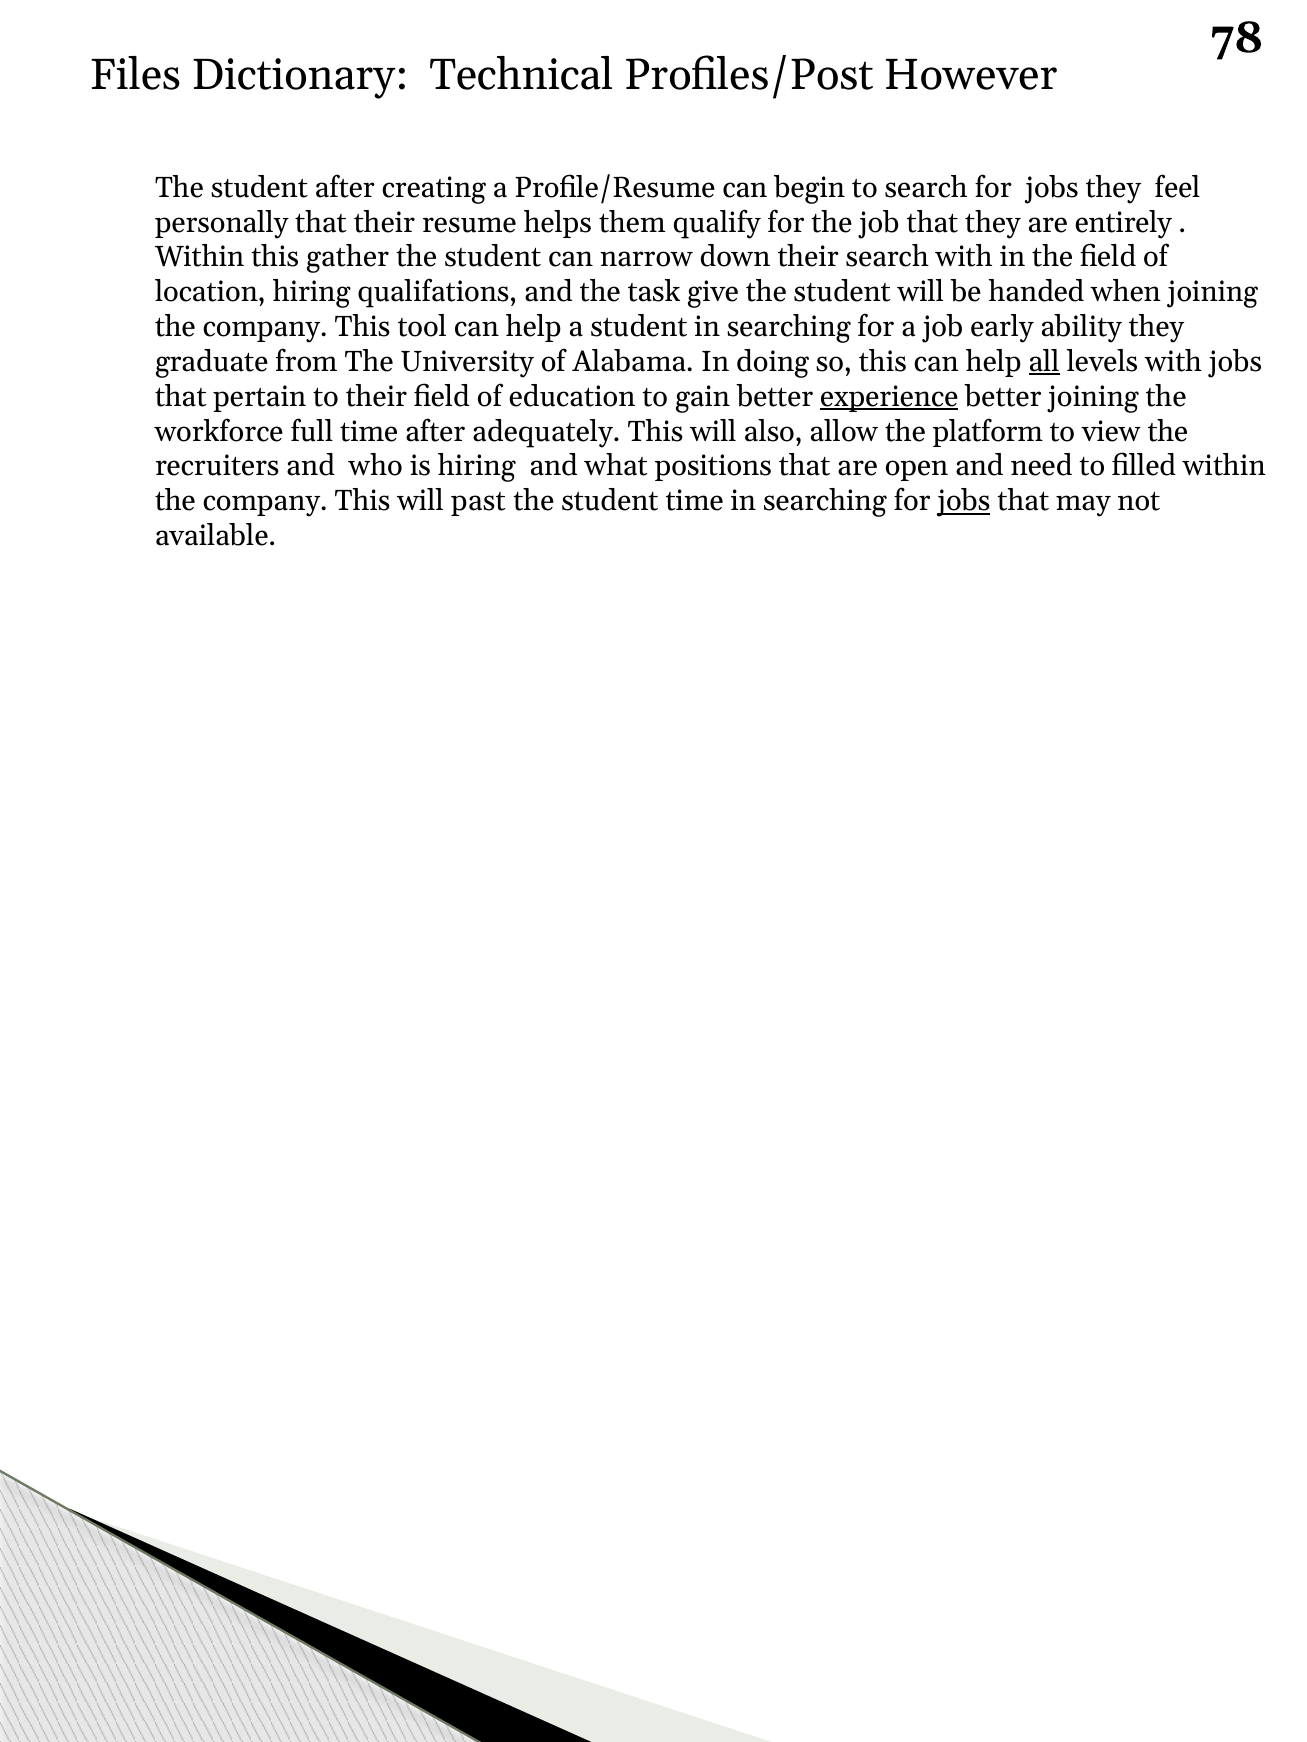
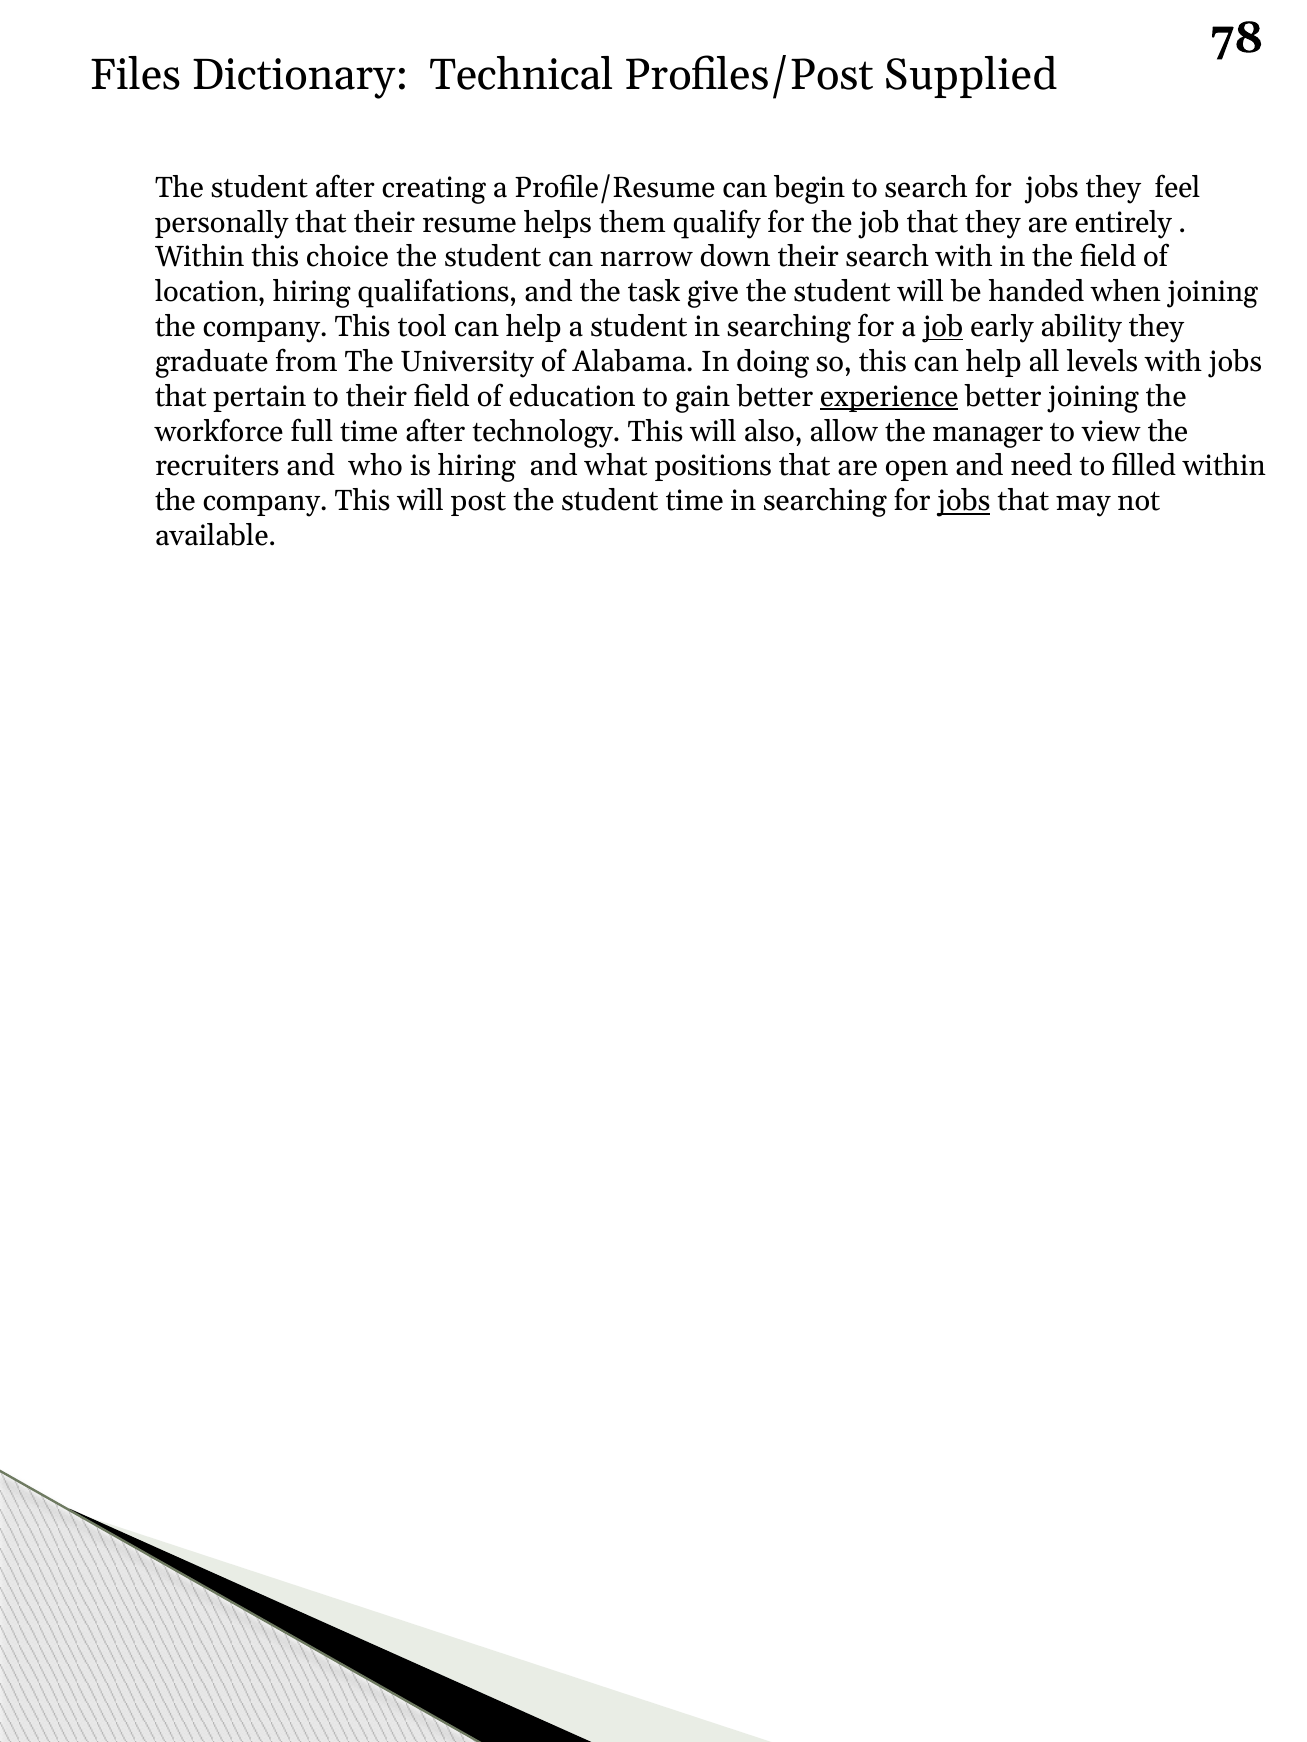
However: However -> Supplied
gather: gather -> choice
job at (943, 327) underline: none -> present
all underline: present -> none
adequately: adequately -> technology
platform: platform -> manager
past: past -> post
